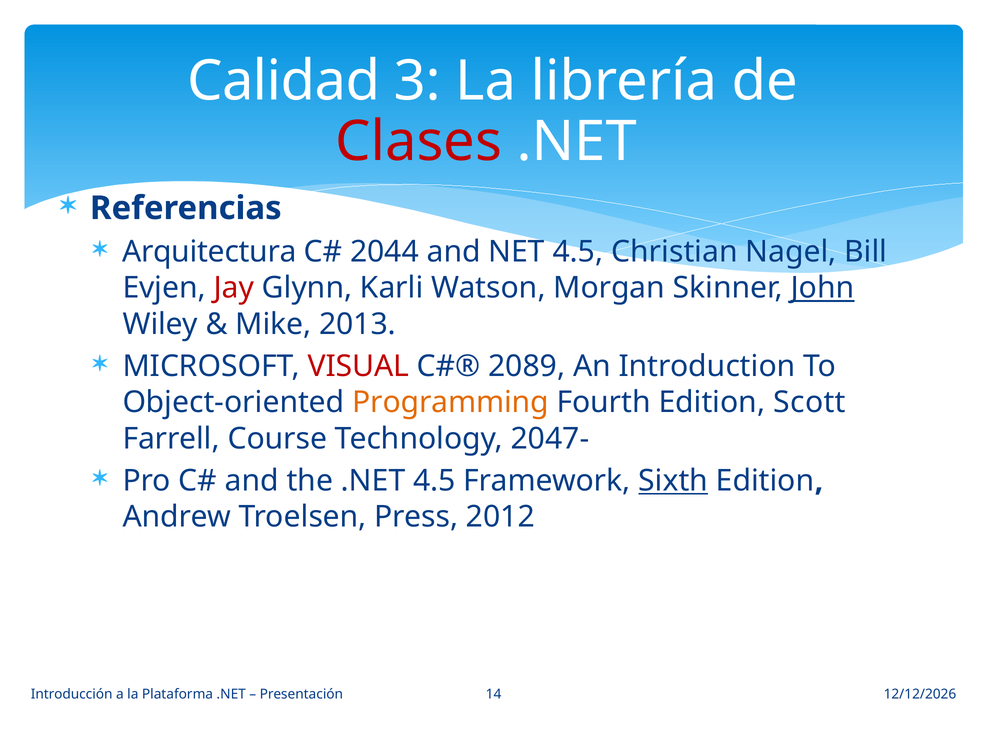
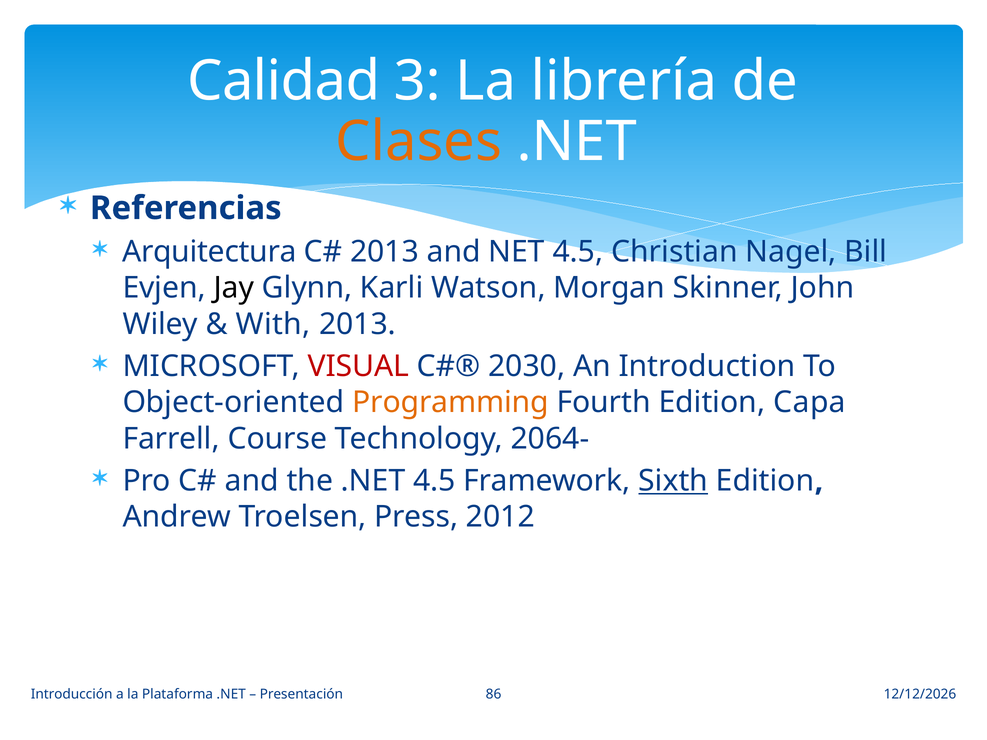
Clases colour: red -> orange
2044 at (384, 252): 2044 -> 2013
Jay colour: red -> black
John underline: present -> none
Mike: Mike -> With
2089: 2089 -> 2030
Scott: Scott -> Capa
2047-: 2047- -> 2064-
14: 14 -> 86
